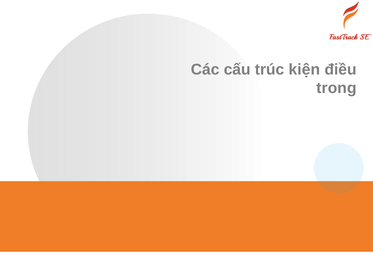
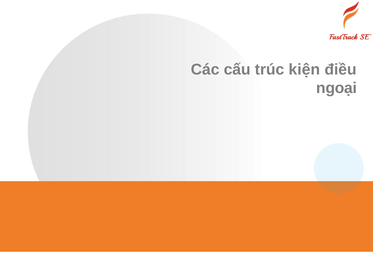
trong: trong -> ngoại
